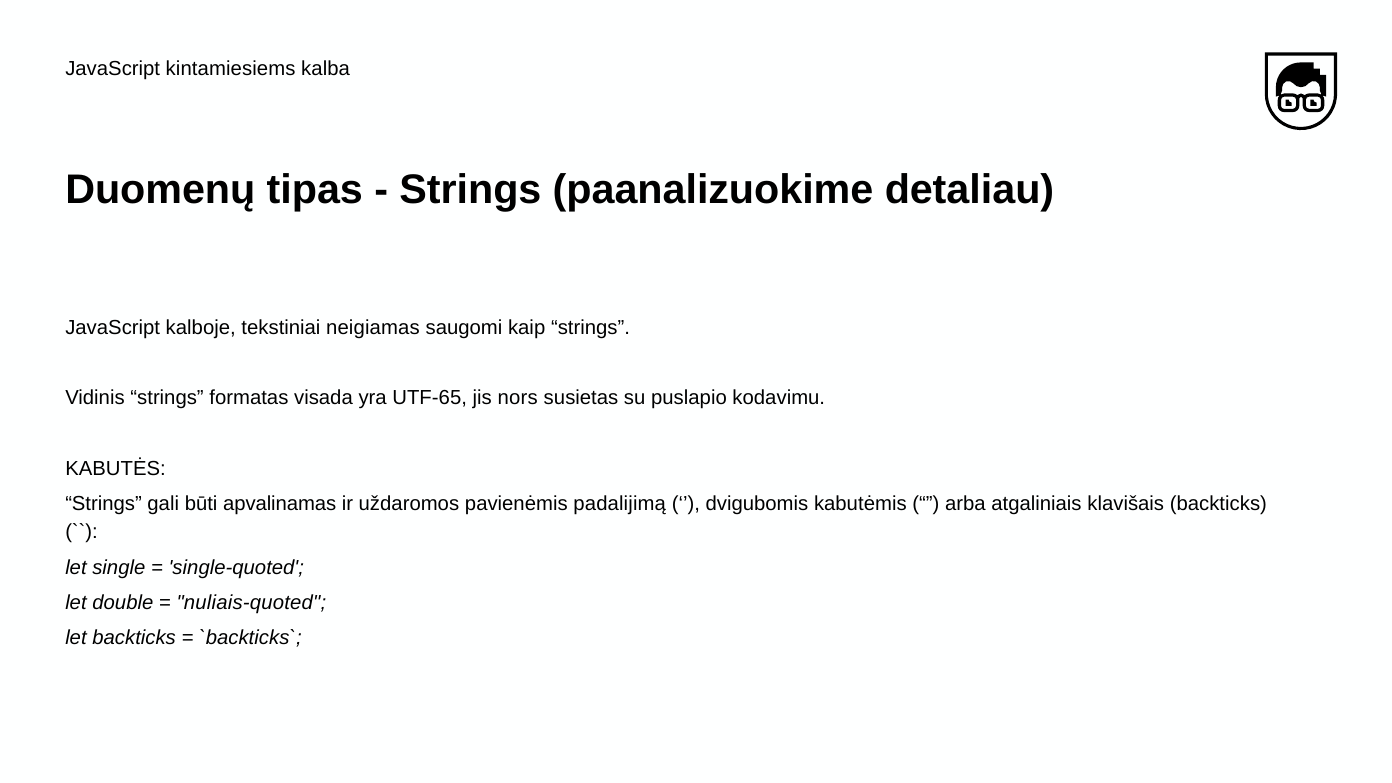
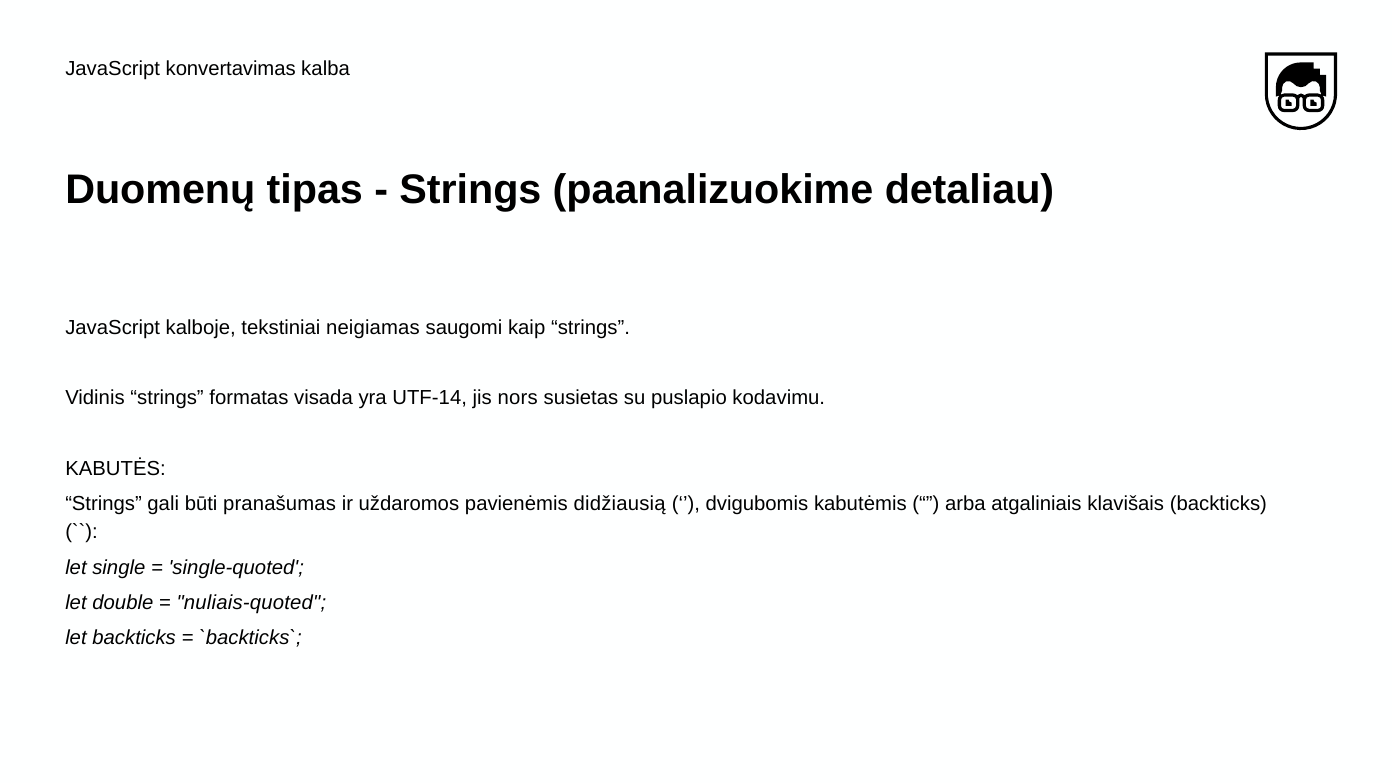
kintamiesiems: kintamiesiems -> konvertavimas
UTF-65: UTF-65 -> UTF-14
apvalinamas: apvalinamas -> pranašumas
padalijimą: padalijimą -> didžiausią
